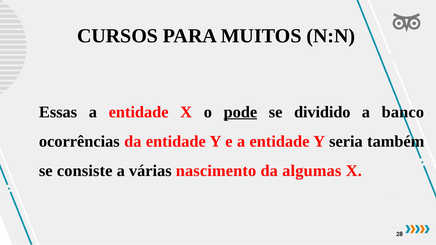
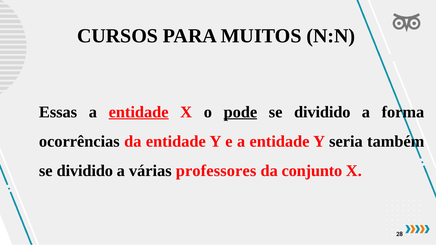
entidade at (139, 112) underline: none -> present
banco: banco -> forma
consiste at (85, 171): consiste -> dividido
nascimento: nascimento -> professores
algumas: algumas -> conjunto
